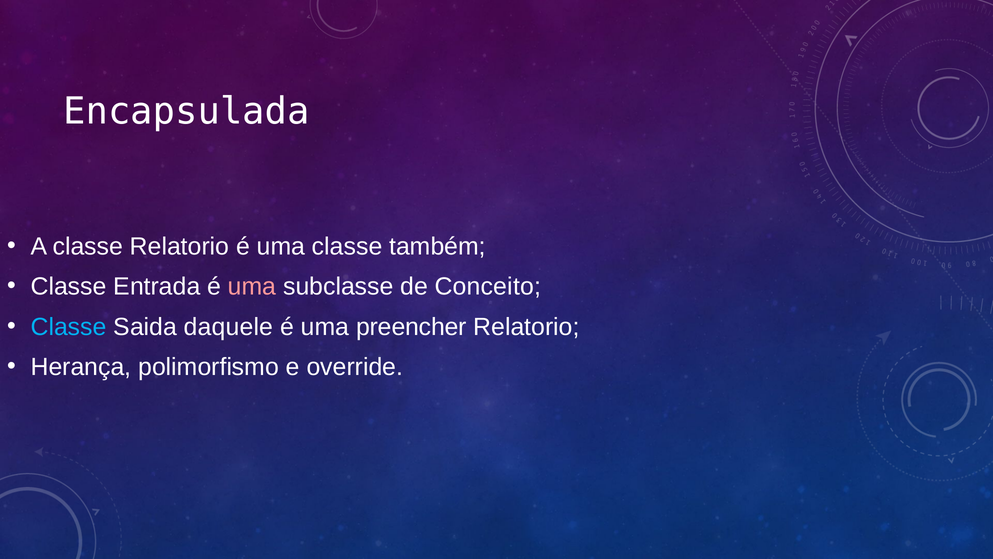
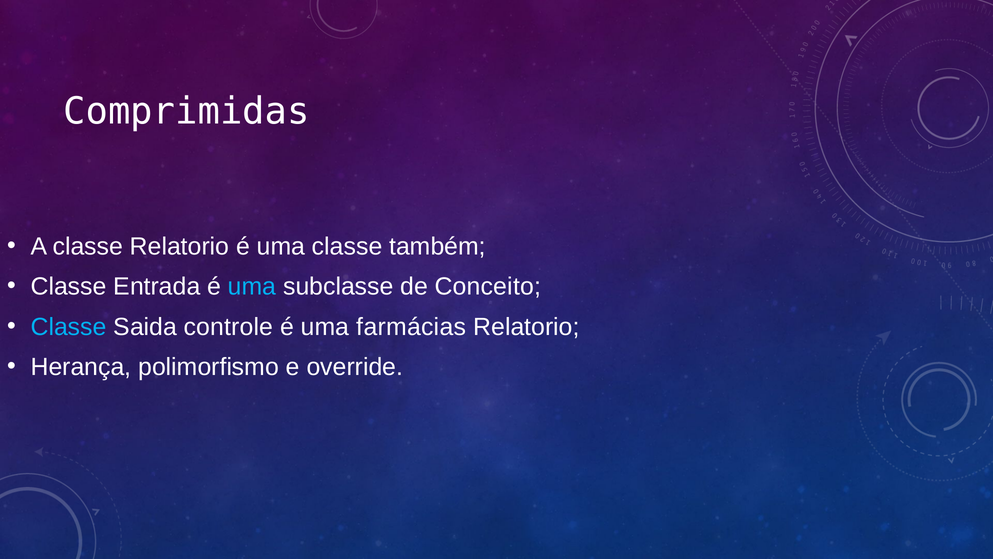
Encapsulada: Encapsulada -> Comprimidas
uma at (252, 286) colour: pink -> light blue
daquele: daquele -> controle
preencher: preencher -> farmácias
